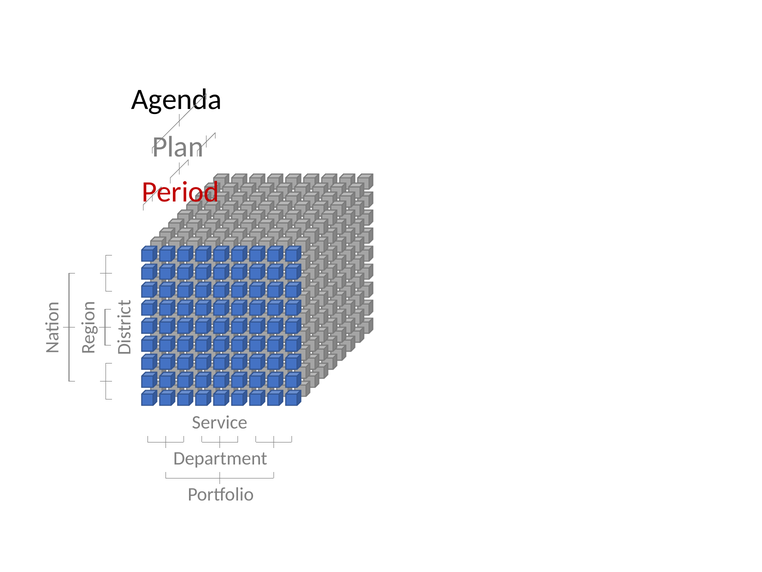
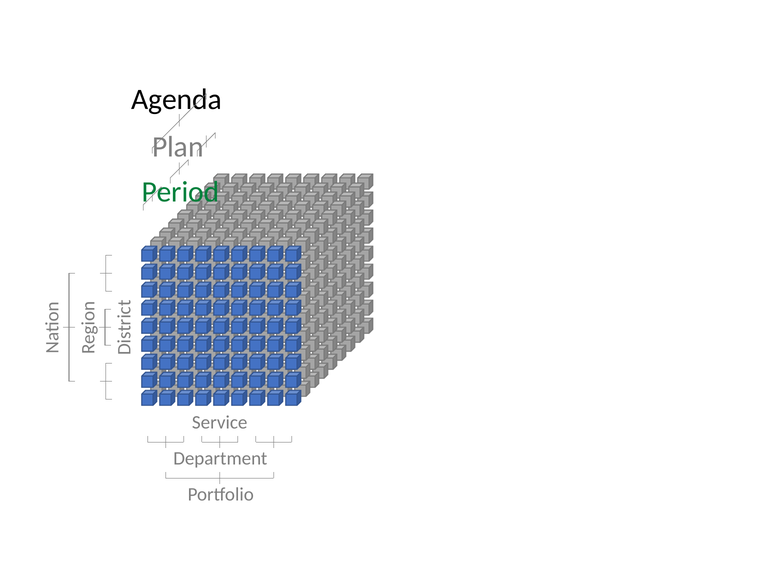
Period colour: red -> green
